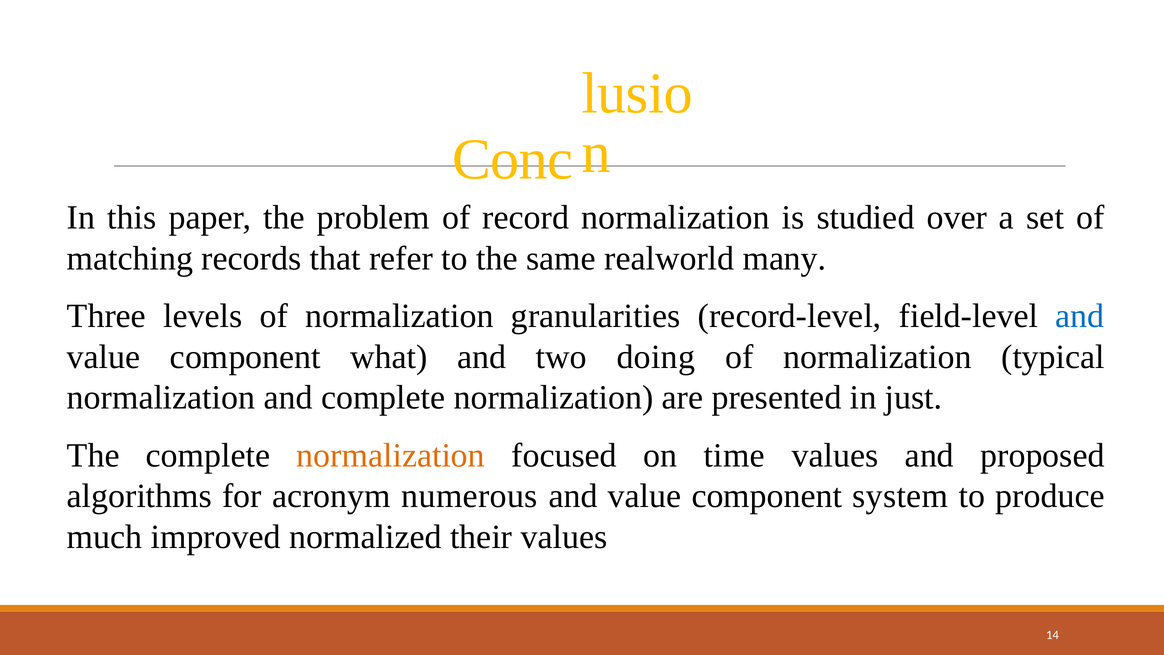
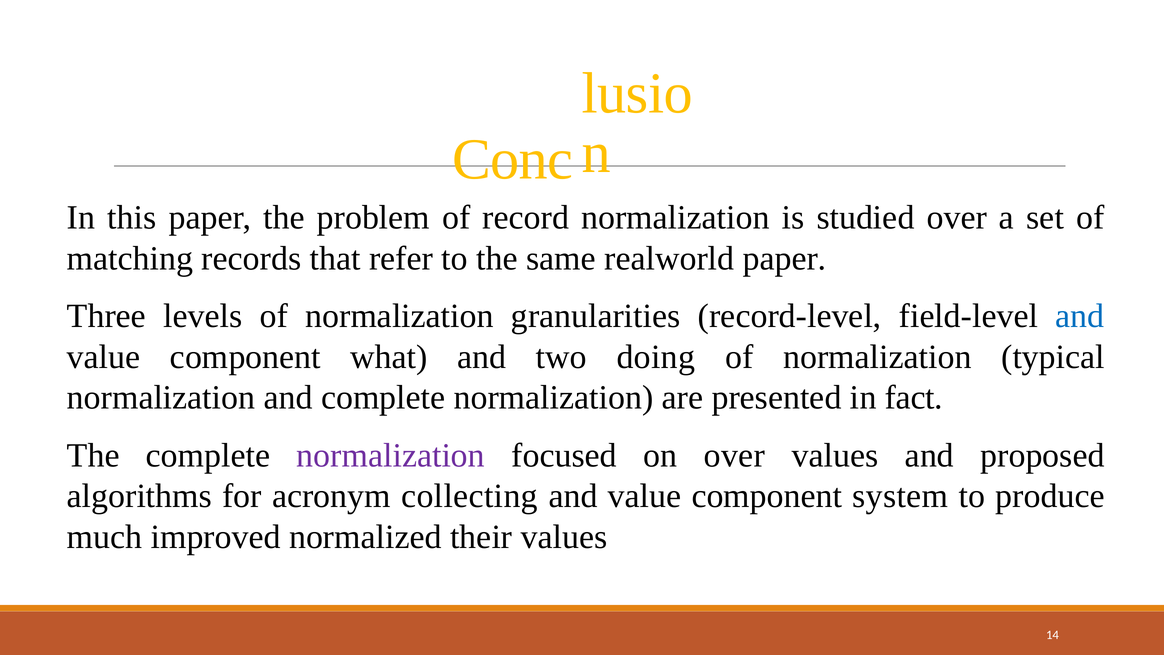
realworld many: many -> paper
just: just -> fact
normalization at (391, 455) colour: orange -> purple
on time: time -> over
numerous: numerous -> collecting
